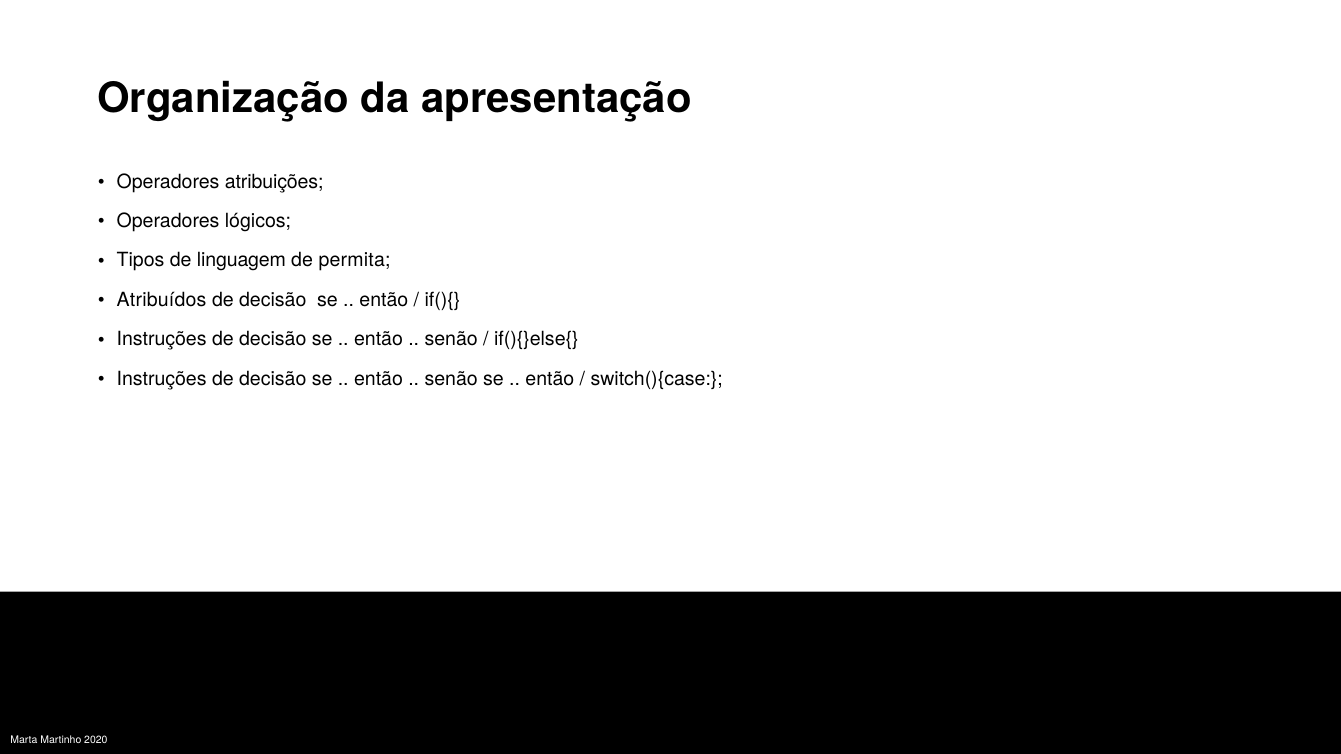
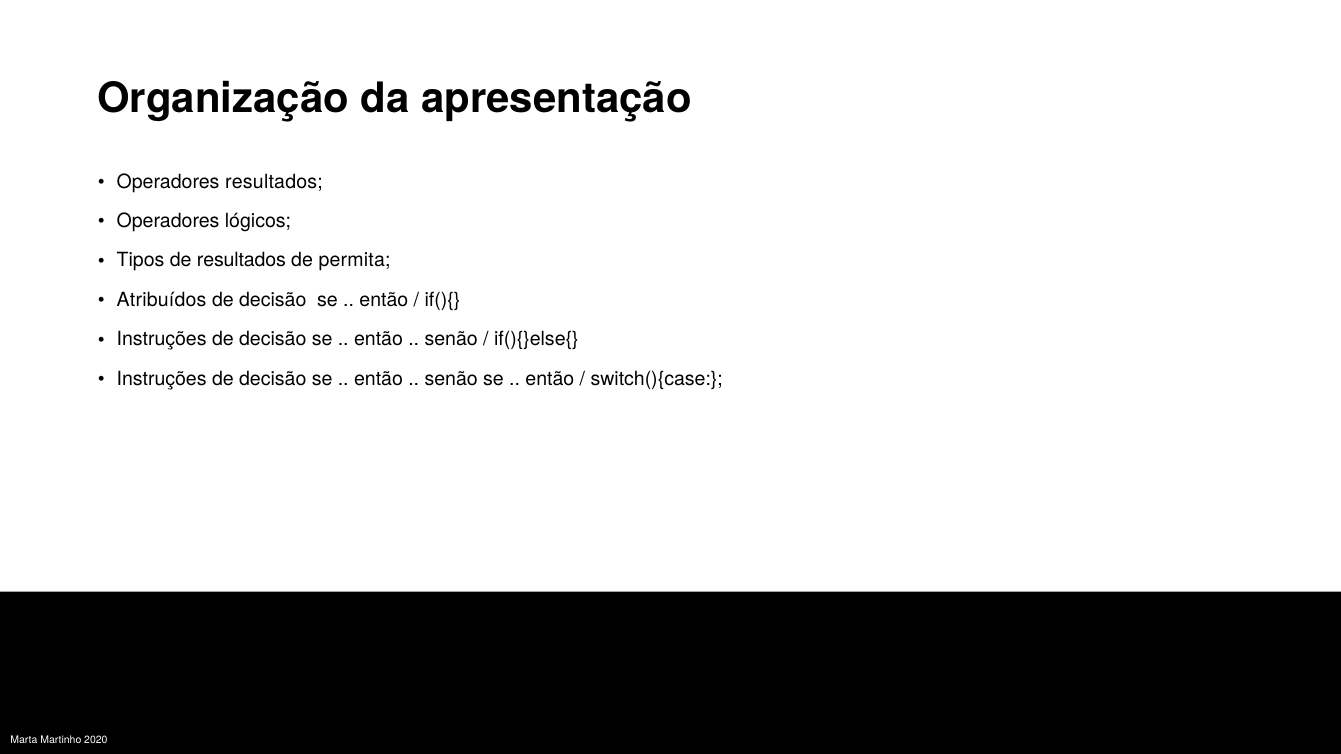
Operadores atribuições: atribuições -> resultados
de linguagem: linguagem -> resultados
